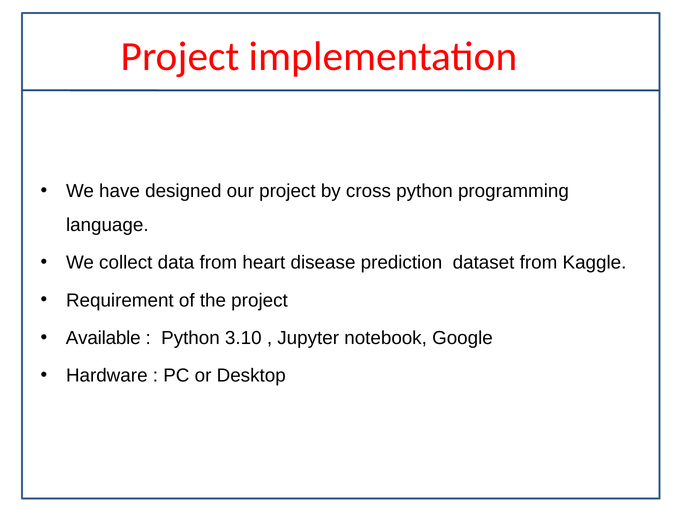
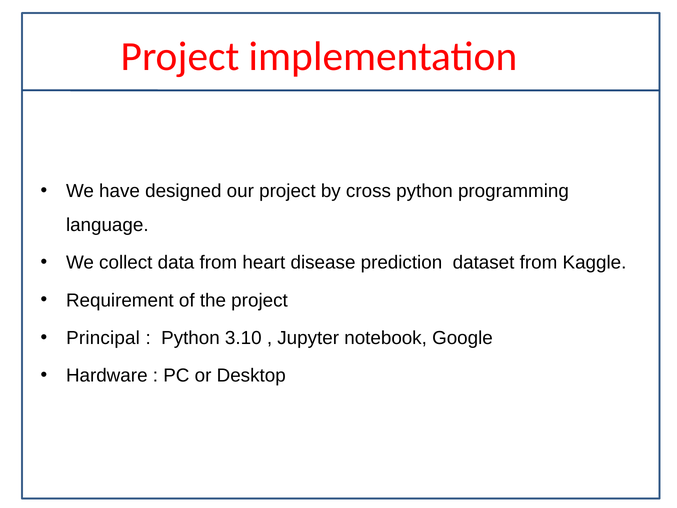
Available: Available -> Principal
